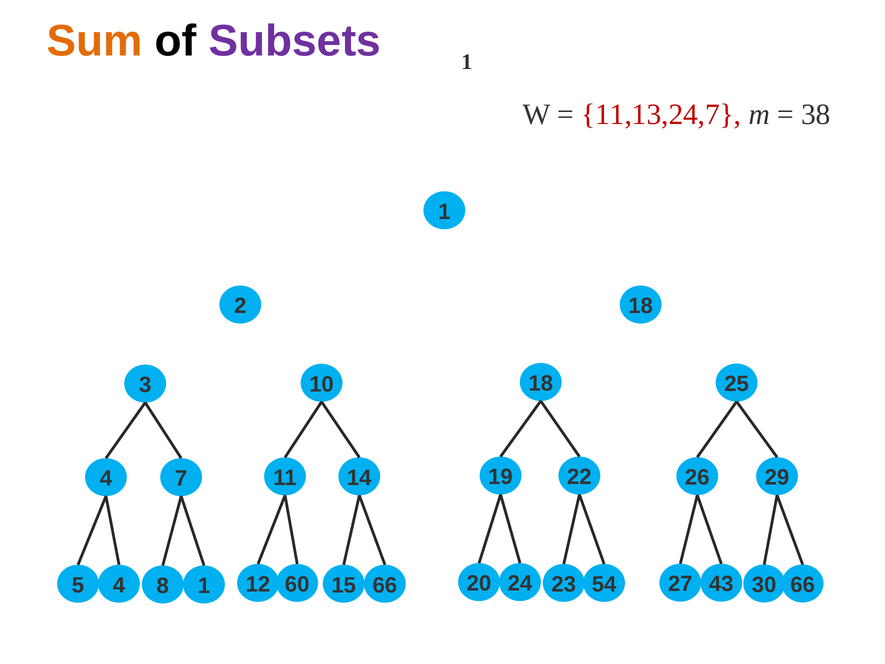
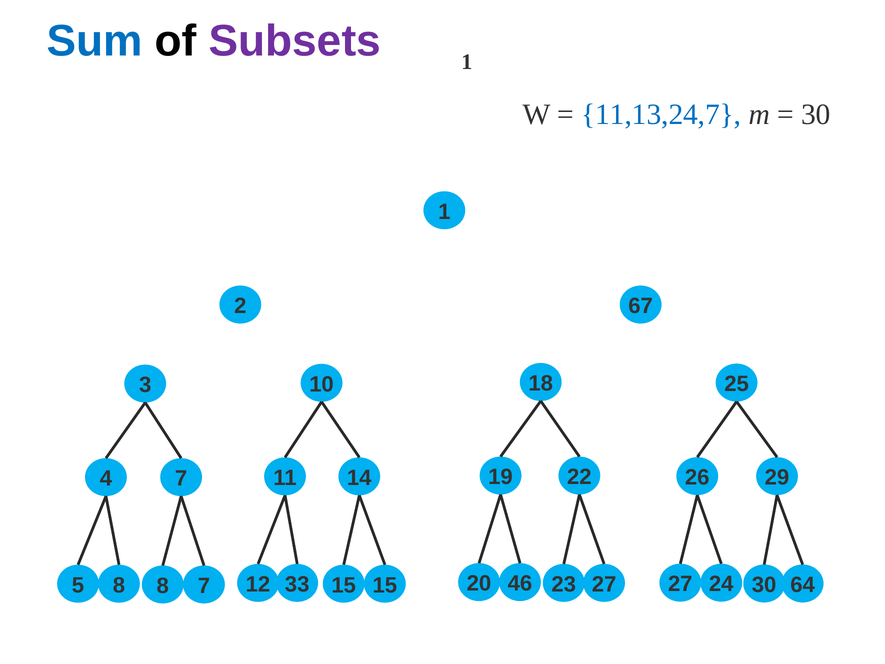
Sum colour: orange -> blue
11,13,24,7 colour: red -> blue
38 at (816, 114): 38 -> 30
2 18: 18 -> 67
24: 24 -> 46
43: 43 -> 24
60: 60 -> 33
23 54: 54 -> 27
30 66: 66 -> 64
5 4: 4 -> 8
15 66: 66 -> 15
1 at (204, 586): 1 -> 7
